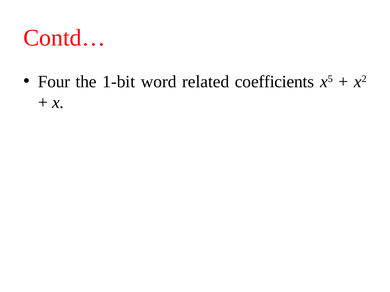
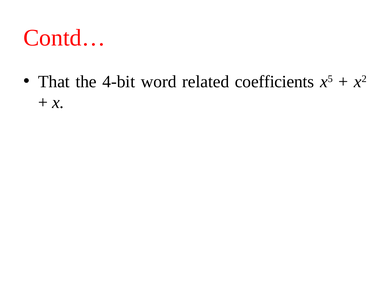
Four: Four -> That
1-bit: 1-bit -> 4-bit
